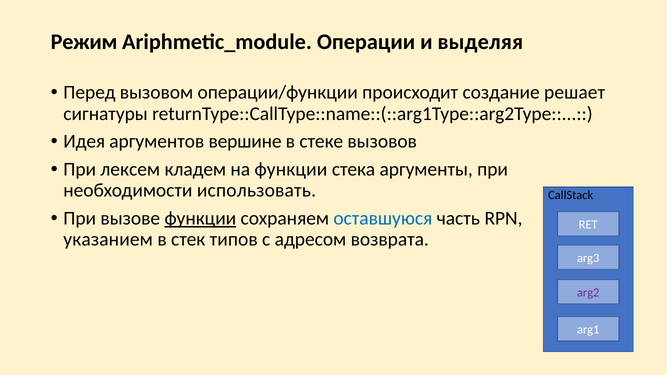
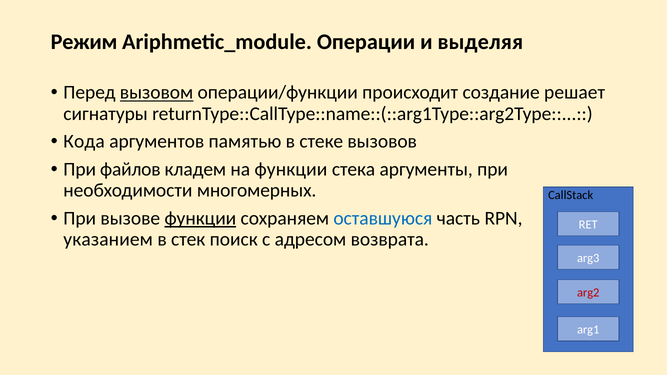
вызовом underline: none -> present
Идея: Идея -> Кода
вершине: вершине -> памятью
лексем: лексем -> файлов
использовать: использовать -> многомерных
типов: типов -> поиск
arg2 colour: purple -> red
